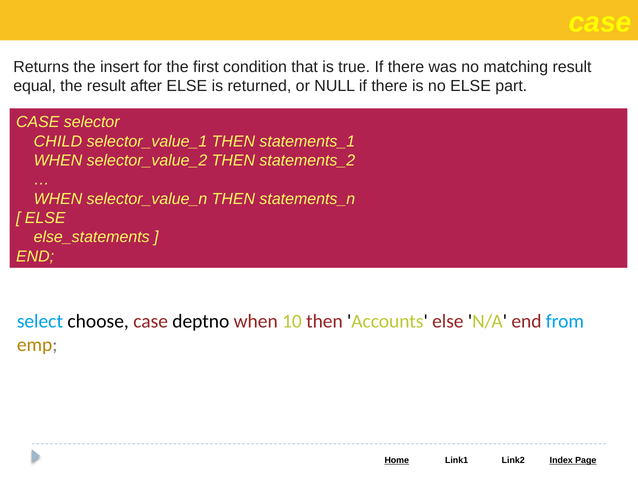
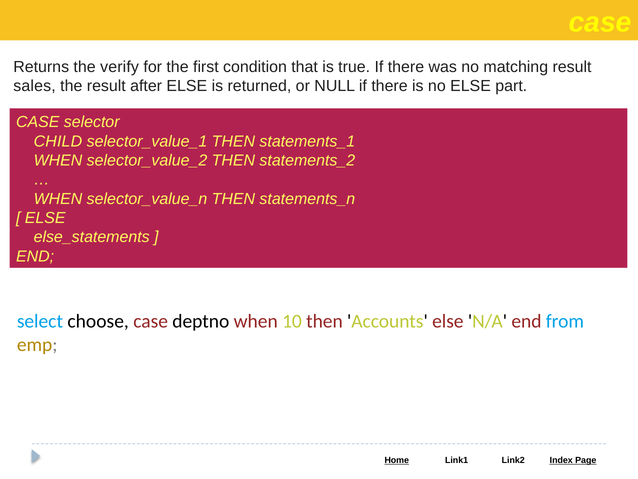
insert: insert -> verify
equal: equal -> sales
